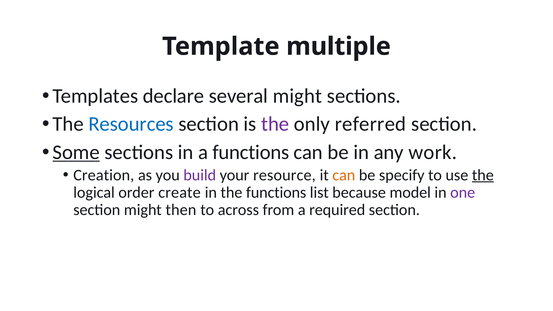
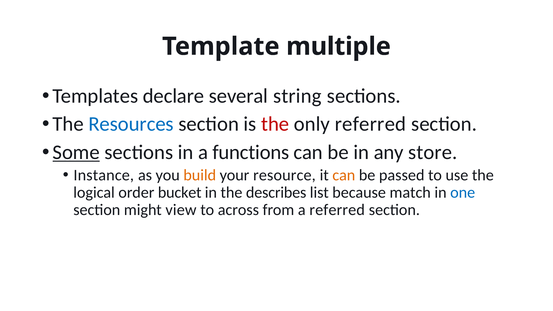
several might: might -> string
the at (275, 124) colour: purple -> red
work: work -> store
Creation: Creation -> Instance
build colour: purple -> orange
specify: specify -> passed
the at (483, 175) underline: present -> none
create: create -> bucket
the functions: functions -> describes
model: model -> match
one colour: purple -> blue
then: then -> view
a required: required -> referred
